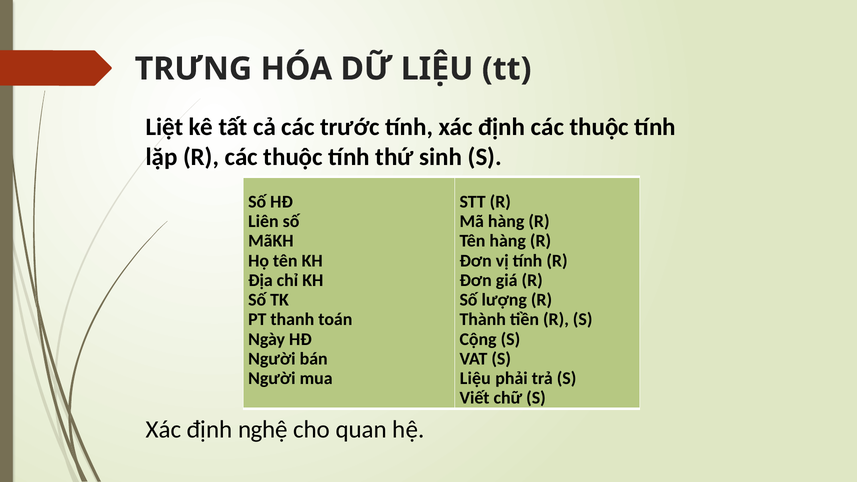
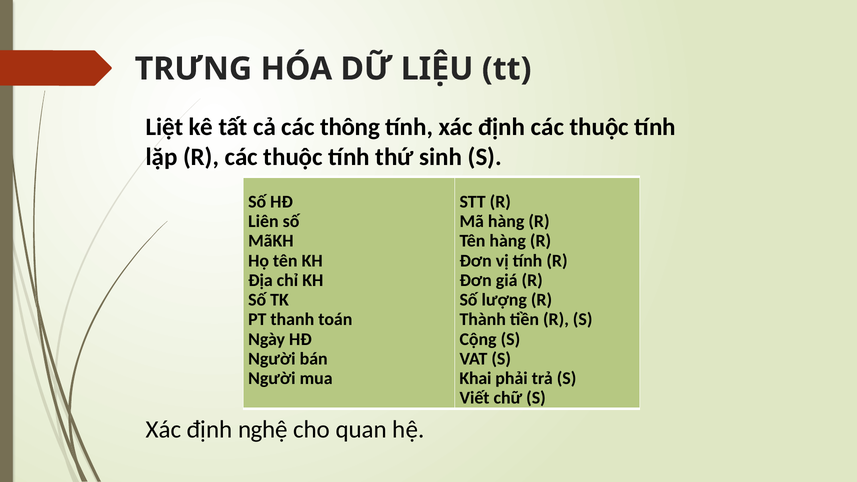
trước: trước -> thông
Liệu at (475, 378): Liệu -> Khai
